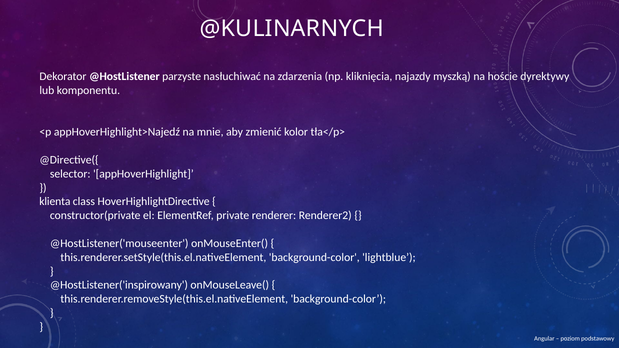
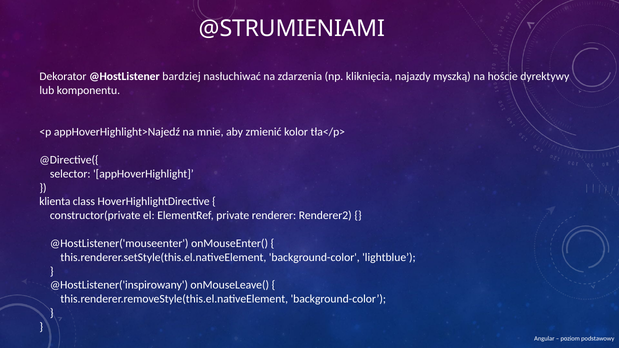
@KULINARNYCH: @KULINARNYCH -> @STRUMIENIAMI
parzyste: parzyste -> bardziej
